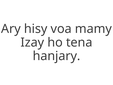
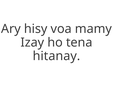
hanjary: hanjary -> hitanay
